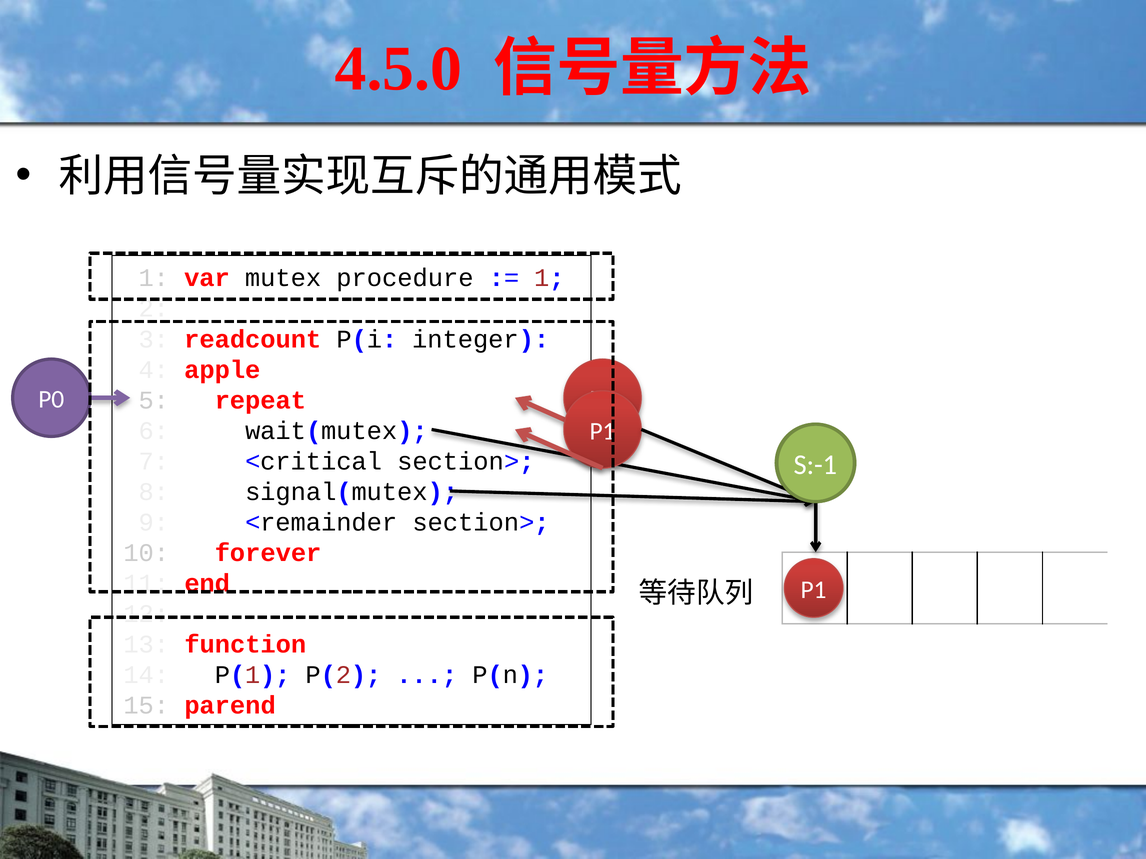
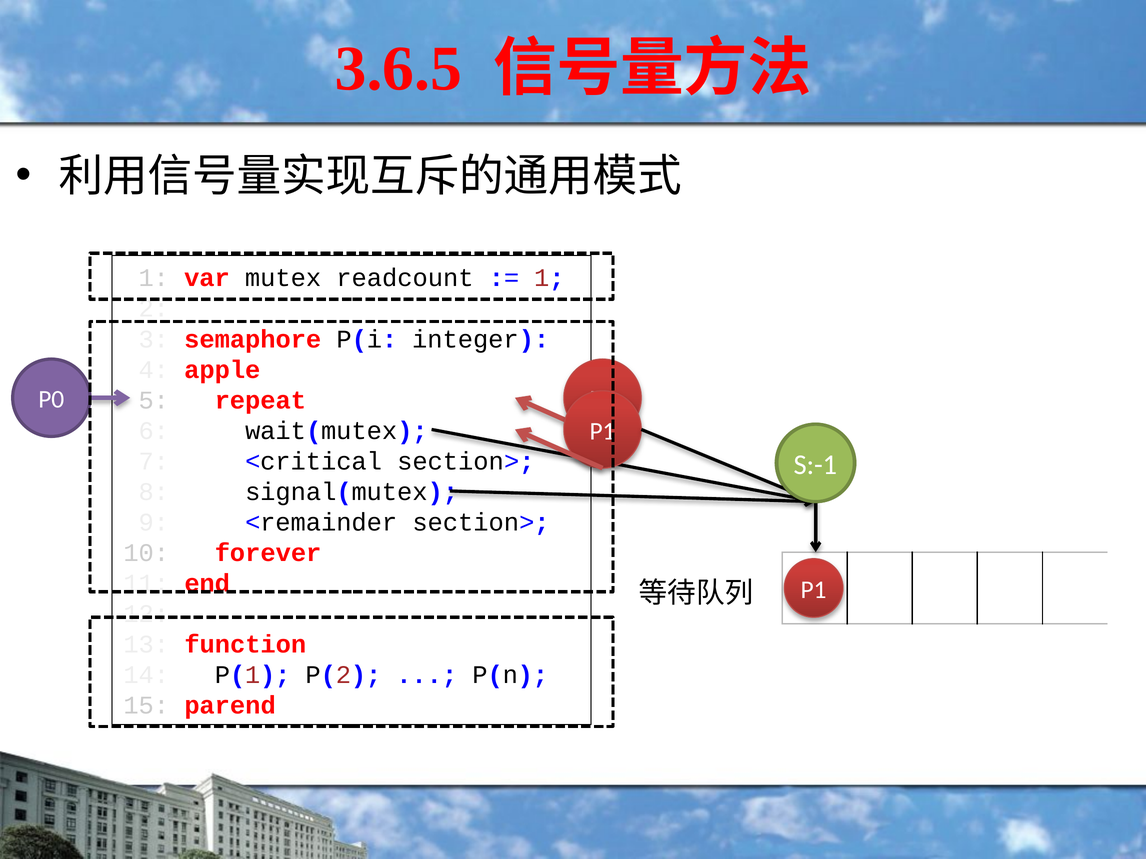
4.5.0: 4.5.0 -> 3.6.5
procedure: procedure -> readcount
readcount: readcount -> semaphore
